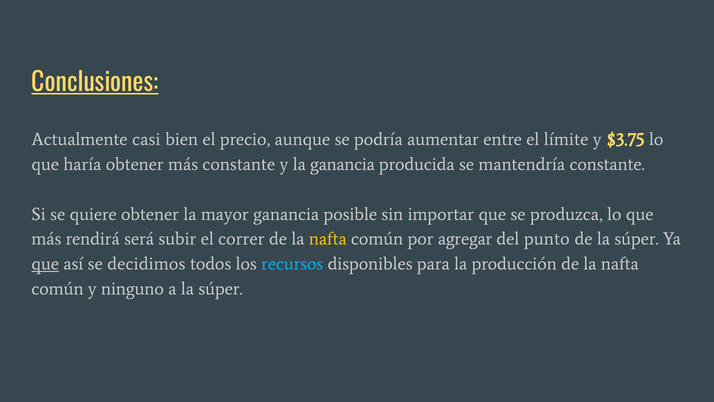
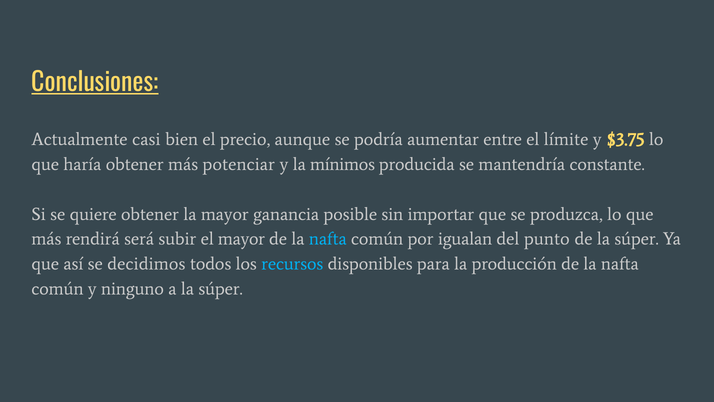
más constante: constante -> potenciar
la ganancia: ganancia -> mínimos
el correr: correr -> mayor
nafta at (328, 239) colour: yellow -> light blue
agregar: agregar -> igualan
que at (45, 264) underline: present -> none
